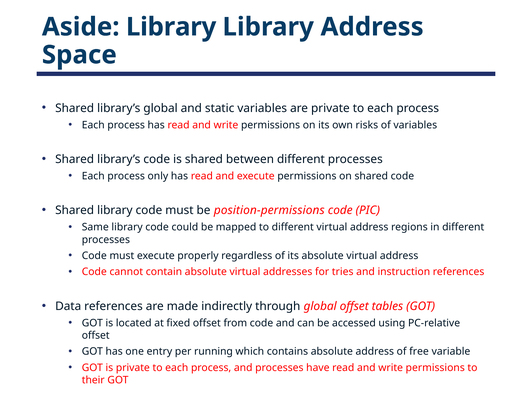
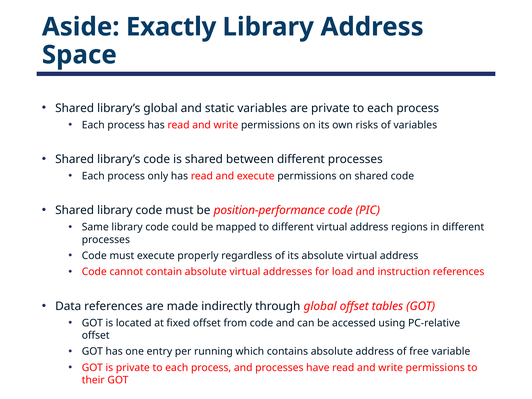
Aside Library: Library -> Exactly
position-permissions: position-permissions -> position-performance
tries: tries -> load
